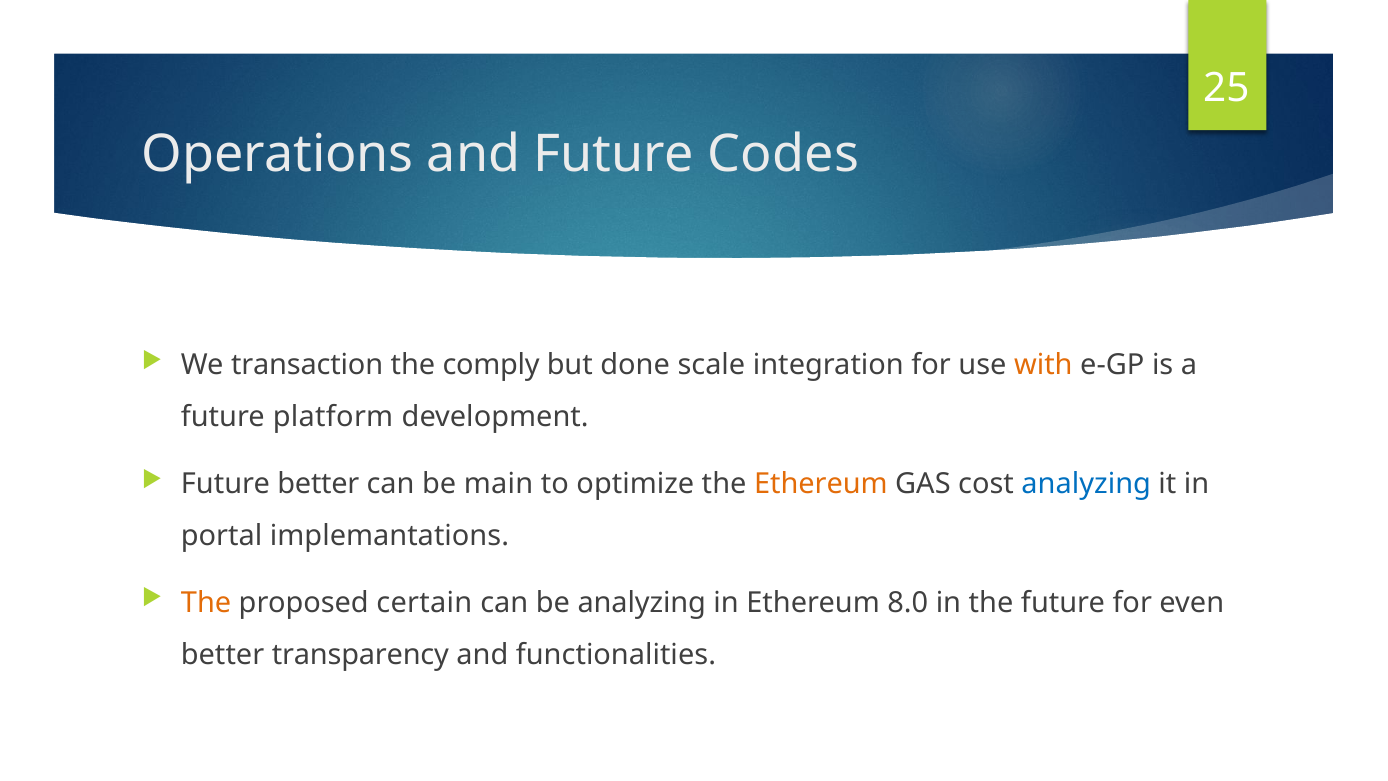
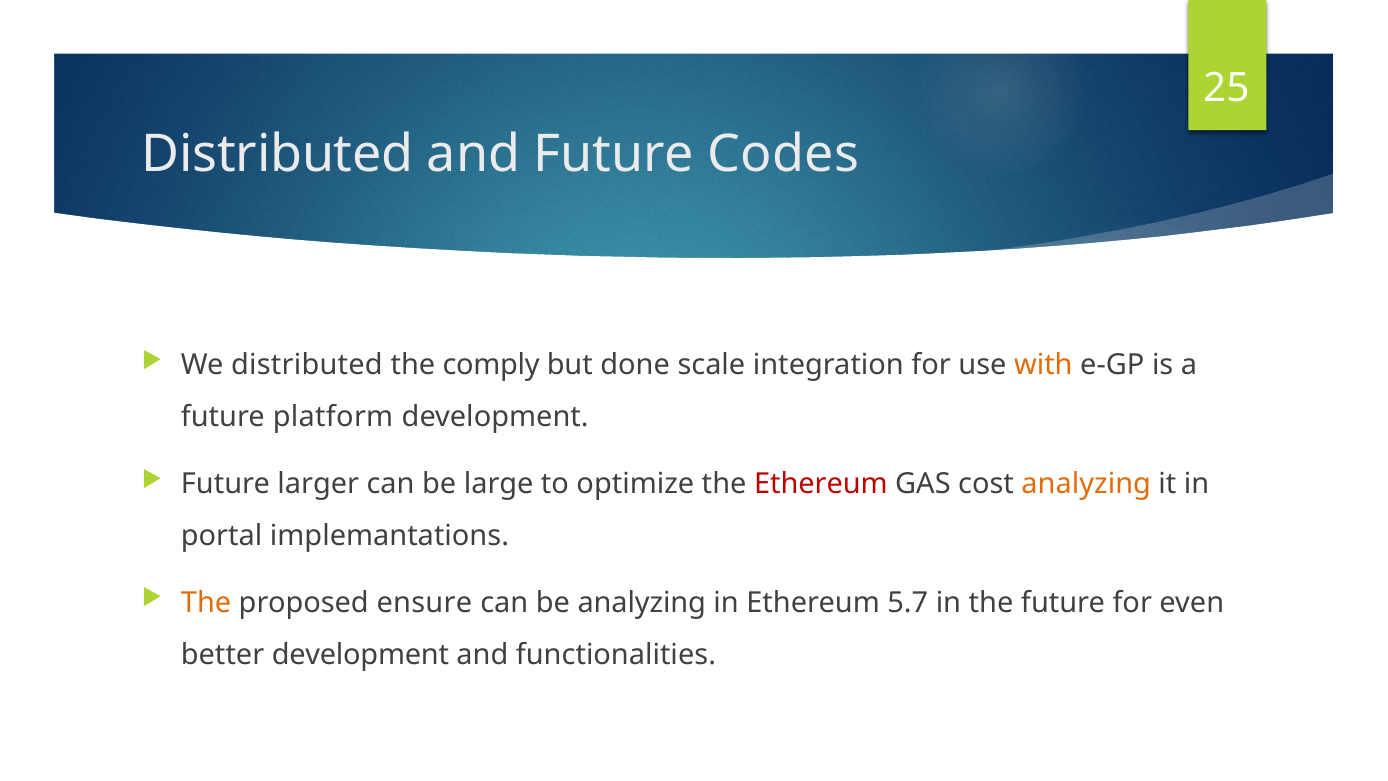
Operations at (278, 155): Operations -> Distributed
We transaction: transaction -> distributed
Future better: better -> larger
main: main -> large
Ethereum at (821, 484) colour: orange -> red
analyzing at (1086, 484) colour: blue -> orange
certain: certain -> ensure
8.0: 8.0 -> 5.7
better transparency: transparency -> development
